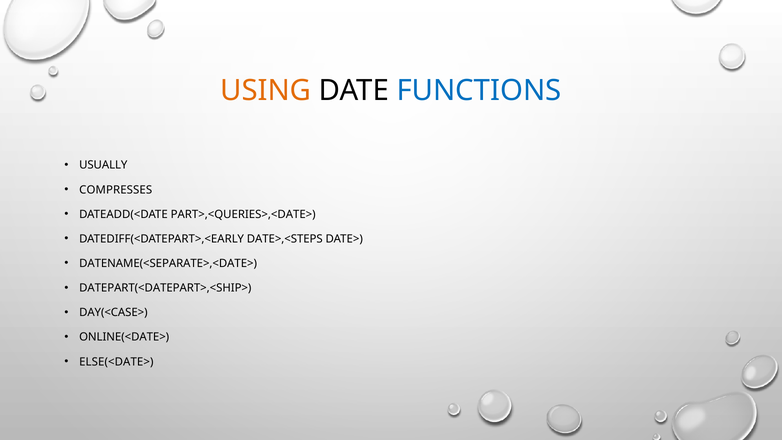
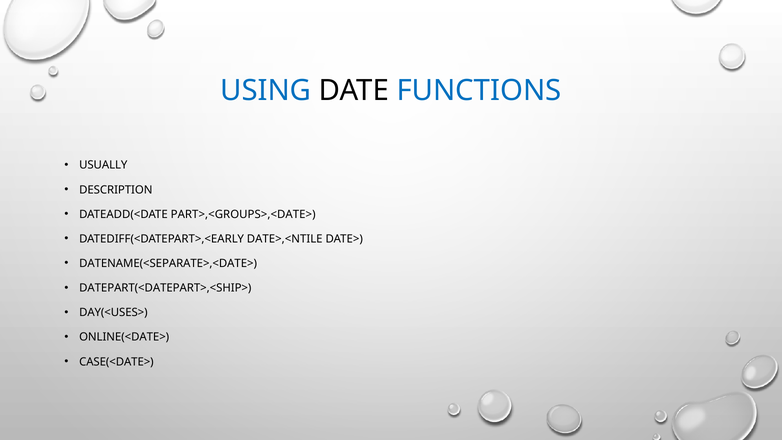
USING colour: orange -> blue
COMPRESSES: COMPRESSES -> DESCRIPTION
PART>,<QUERIES>,<DATE>: PART>,<QUERIES>,<DATE> -> PART>,<GROUPS>,<DATE>
DATE>,<STEPS: DATE>,<STEPS -> DATE>,<NTILE
DAY(<CASE>: DAY(<CASE> -> DAY(<USES>
ELSE(<DATE>: ELSE(<DATE> -> CASE(<DATE>
